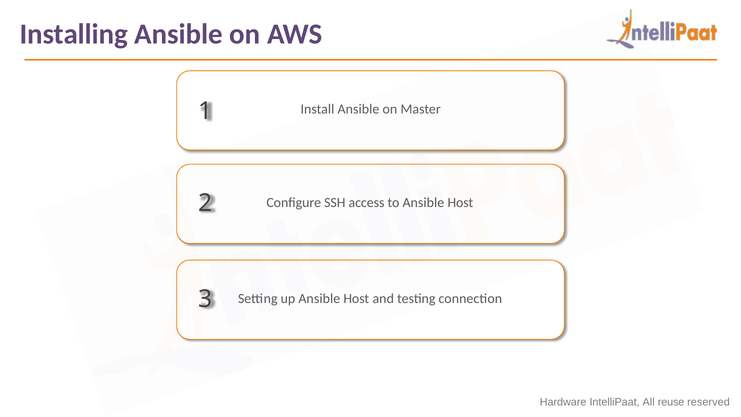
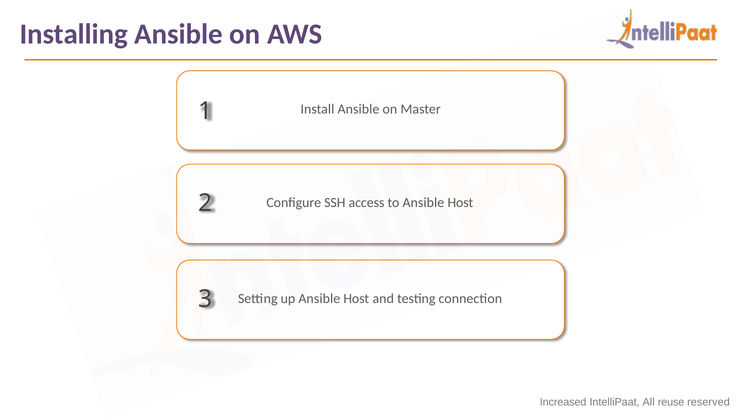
Hardware: Hardware -> Increased
